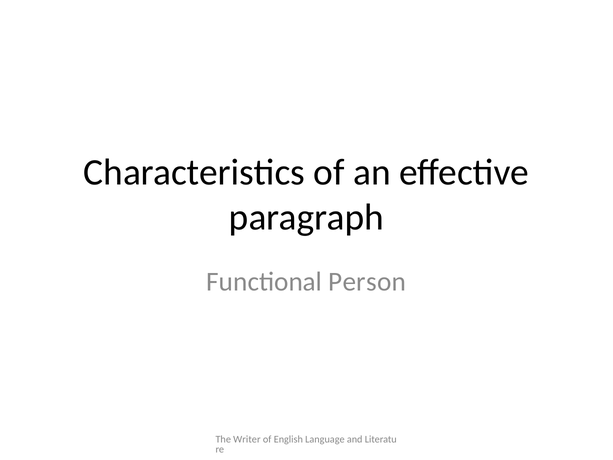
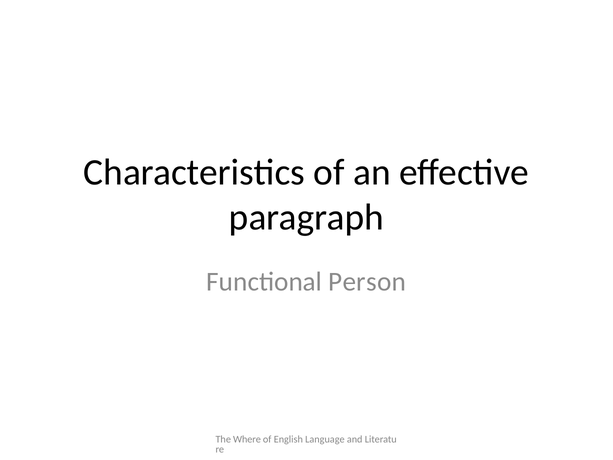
Writer: Writer -> Where
